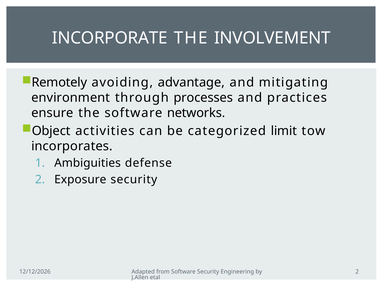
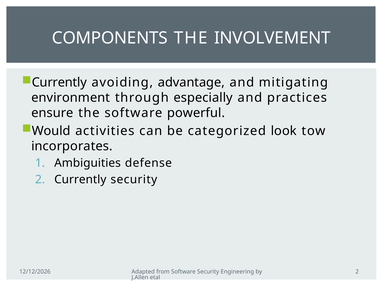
INCORPORATE: INCORPORATE -> COMPONENTS
Remotely at (59, 82): Remotely -> Currently
processes: processes -> especially
networks: networks -> powerful
Object: Object -> Would
limit: limit -> look
2 Exposure: Exposure -> Currently
